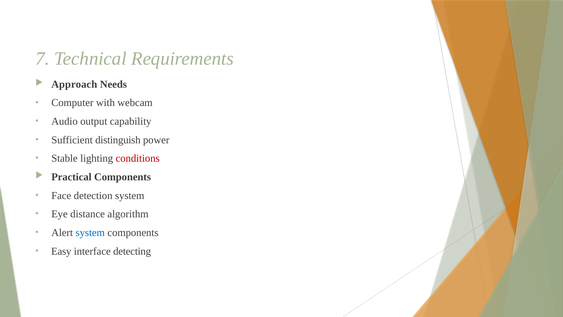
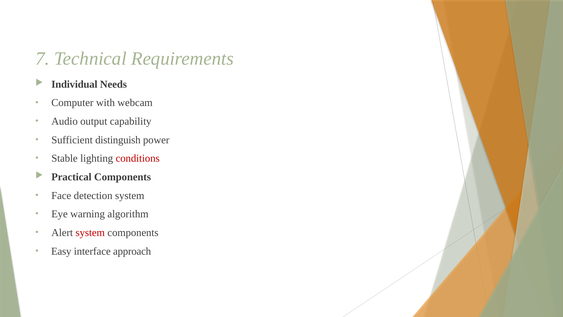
Approach: Approach -> Individual
distance: distance -> warning
system at (90, 232) colour: blue -> red
detecting: detecting -> approach
